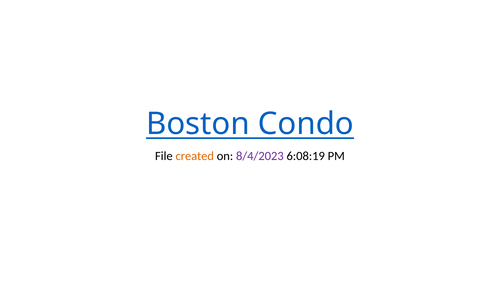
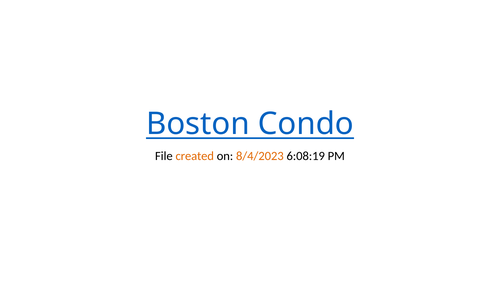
8/4/2023 colour: purple -> orange
